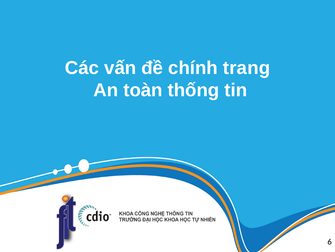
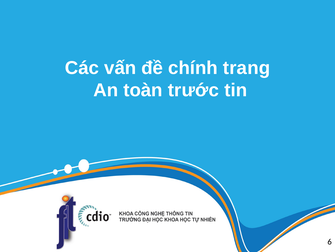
thống: thống -> trước
